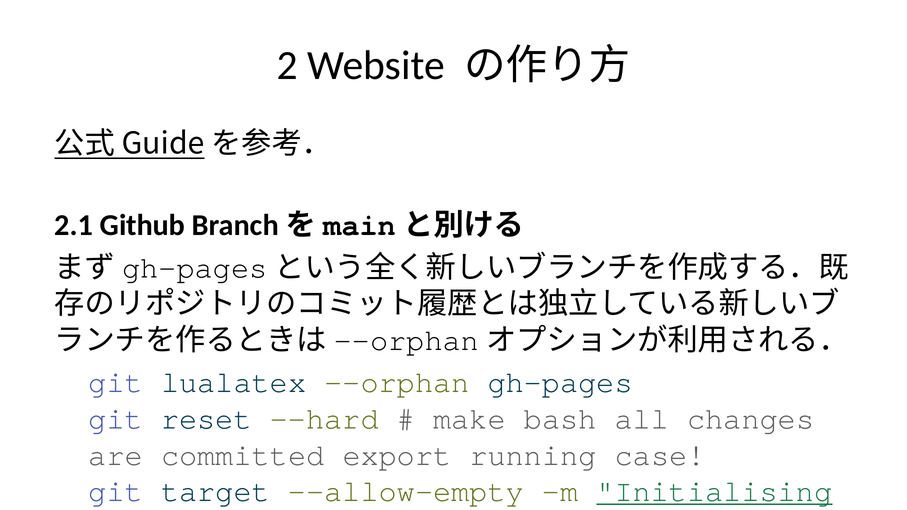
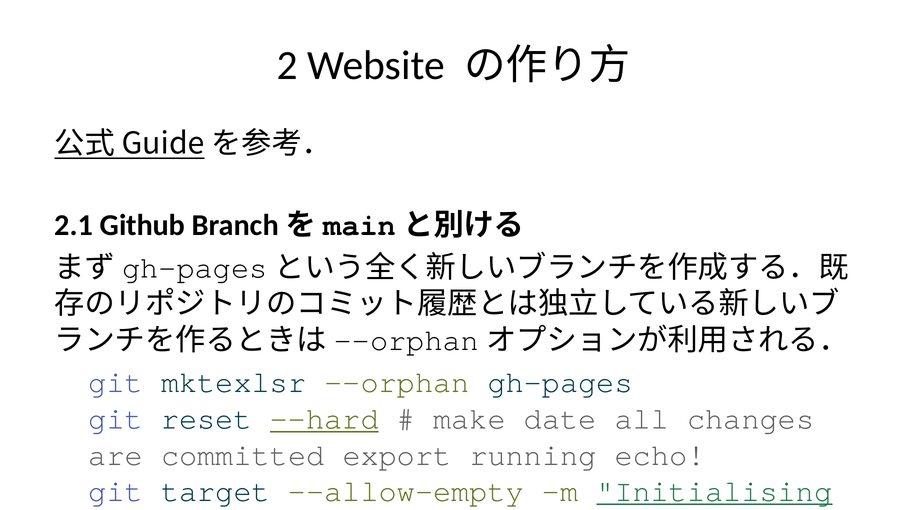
lualatex: lualatex -> mktexlsr
--hard underline: none -> present
bash: bash -> date
case: case -> echo
